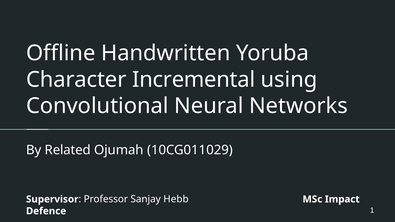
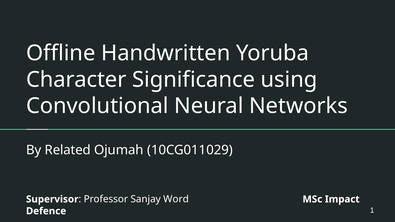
Incremental: Incremental -> Significance
Hebb: Hebb -> Word
